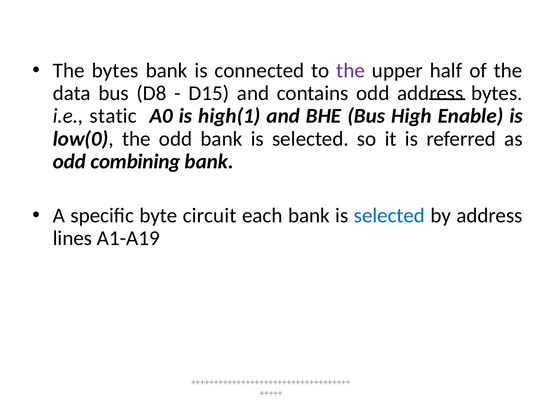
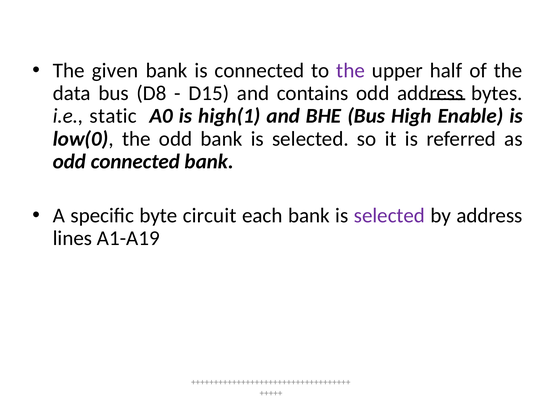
The bytes: bytes -> given
odd combining: combining -> connected
selected at (389, 216) colour: blue -> purple
